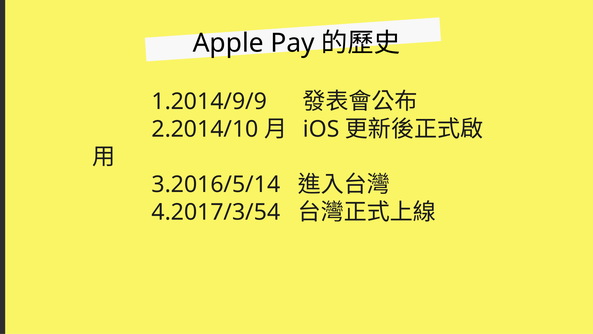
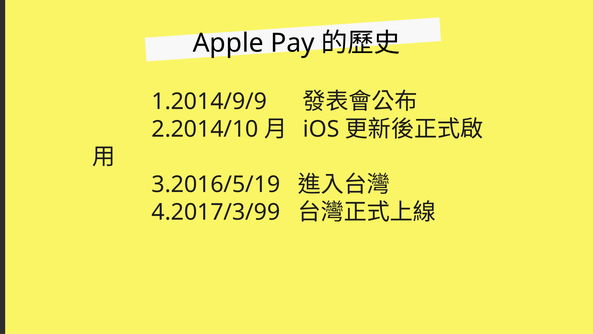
3.2016/5/14: 3.2016/5/14 -> 3.2016/5/19
4.2017/3/54: 4.2017/3/54 -> 4.2017/3/99
